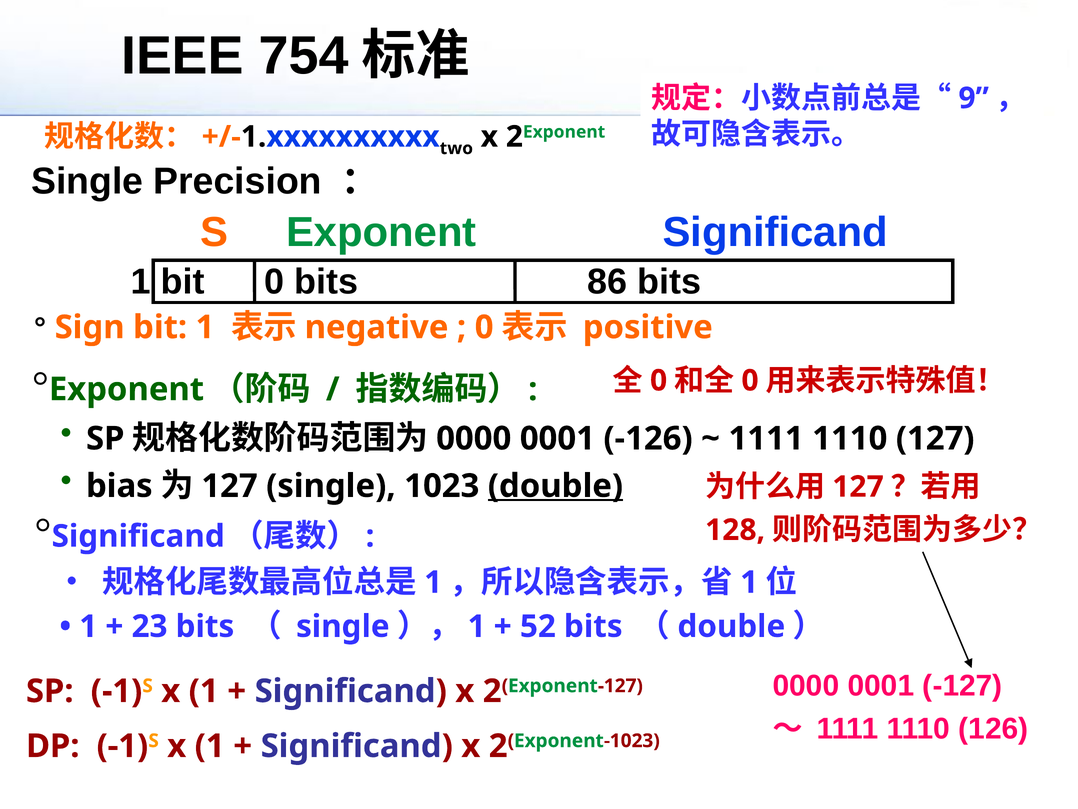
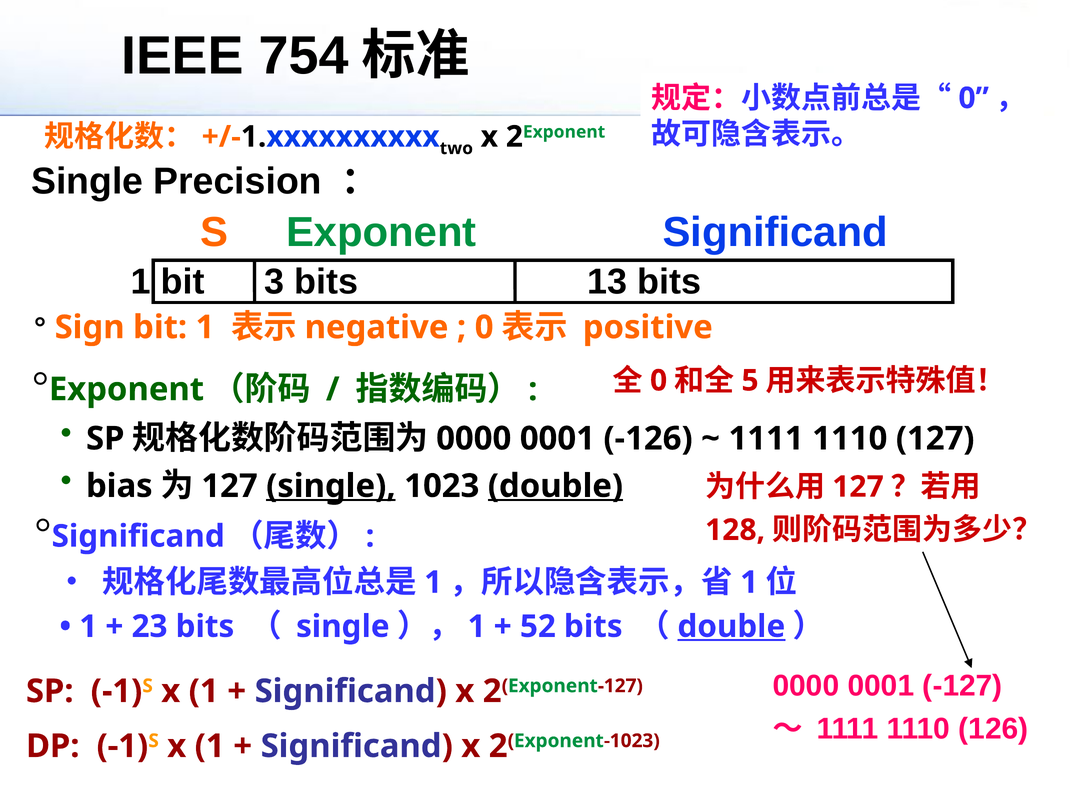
9 at (974, 98): 9 -> 0
bit 0: 0 -> 3
86: 86 -> 13
0 at (750, 380): 0 -> 5
single at (331, 486) underline: none -> present
double at (731, 626) underline: none -> present
